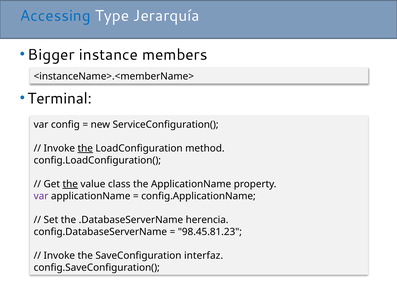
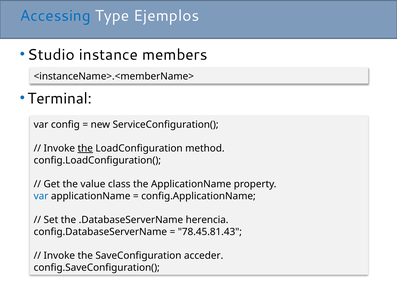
Jerarquía: Jerarquía -> Ejemplos
Bigger: Bigger -> Studio
the at (70, 184) underline: present -> none
var at (41, 196) colour: purple -> blue
98.45.81.23: 98.45.81.23 -> 78.45.81.43
interfaz: interfaz -> acceder
